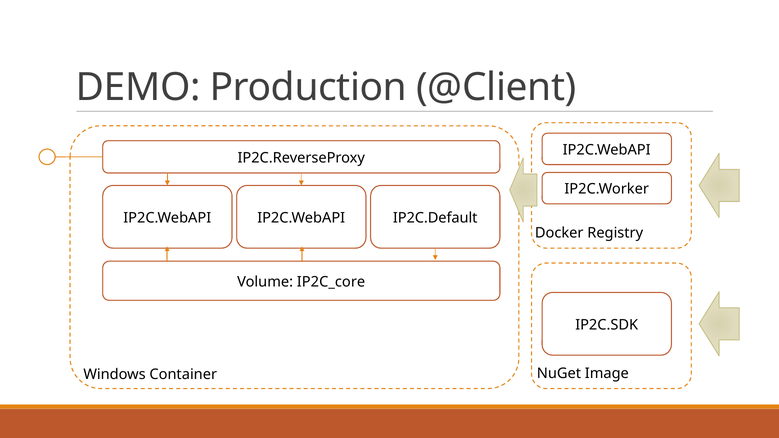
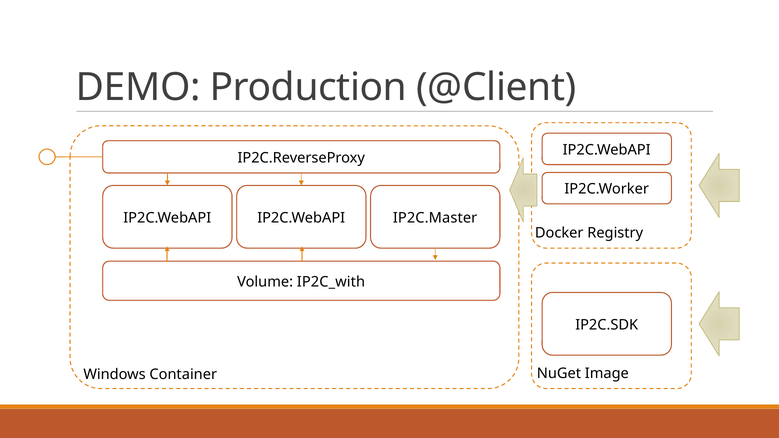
IP2C.Default: IP2C.Default -> IP2C.Master
IP2C_core: IP2C_core -> IP2C_with
